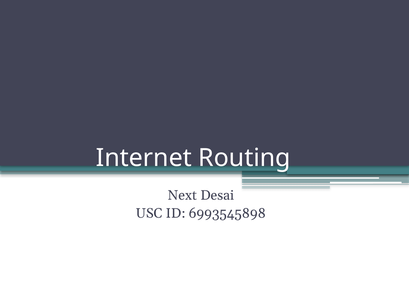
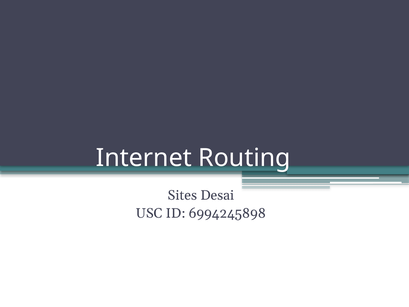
Next: Next -> Sites
6993545898: 6993545898 -> 6994245898
